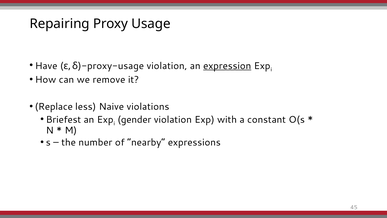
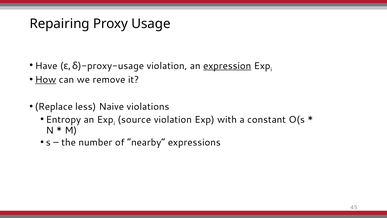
How underline: none -> present
Briefest: Briefest -> Entropy
gender: gender -> source
